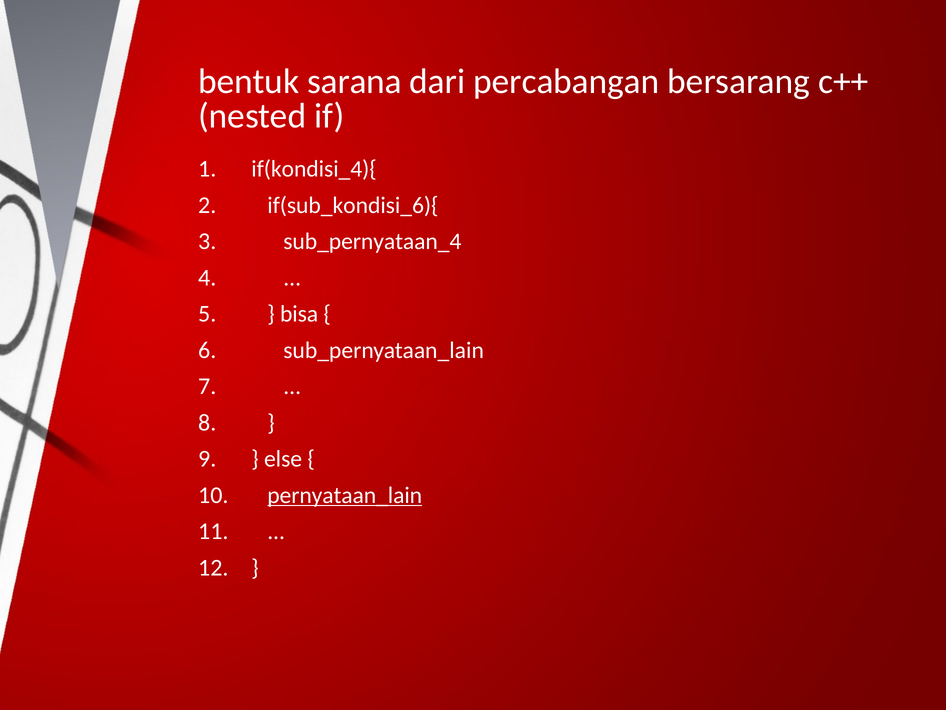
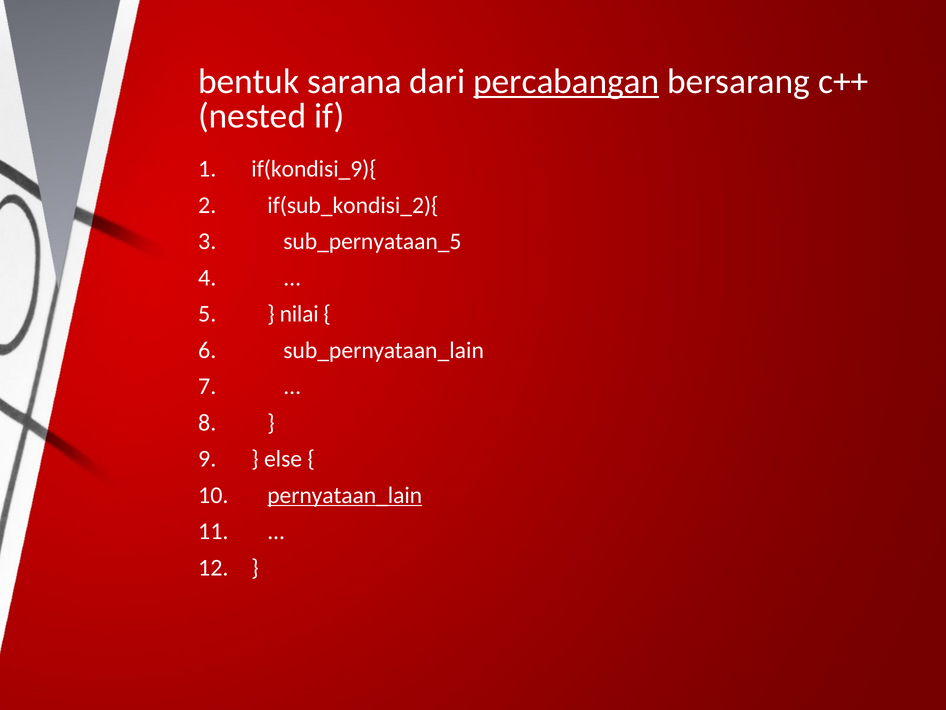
percabangan underline: none -> present
if(kondisi_4){: if(kondisi_4){ -> if(kondisi_9){
if(sub_kondisi_6){: if(sub_kondisi_6){ -> if(sub_kondisi_2){
sub_pernyataan_4: sub_pernyataan_4 -> sub_pernyataan_5
bisa: bisa -> nilai
